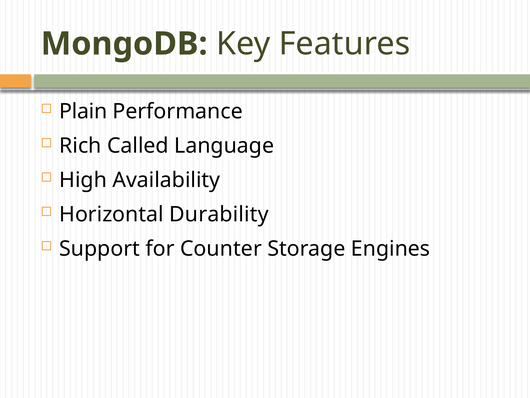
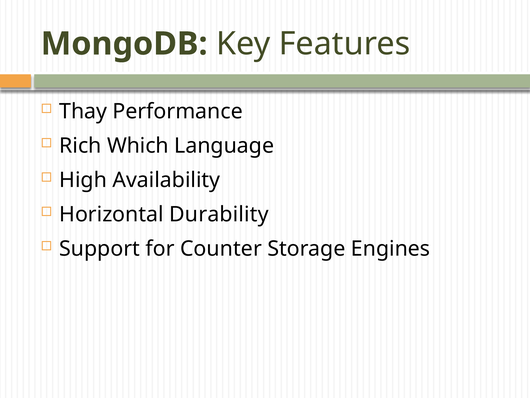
Plain: Plain -> Thay
Called: Called -> Which
